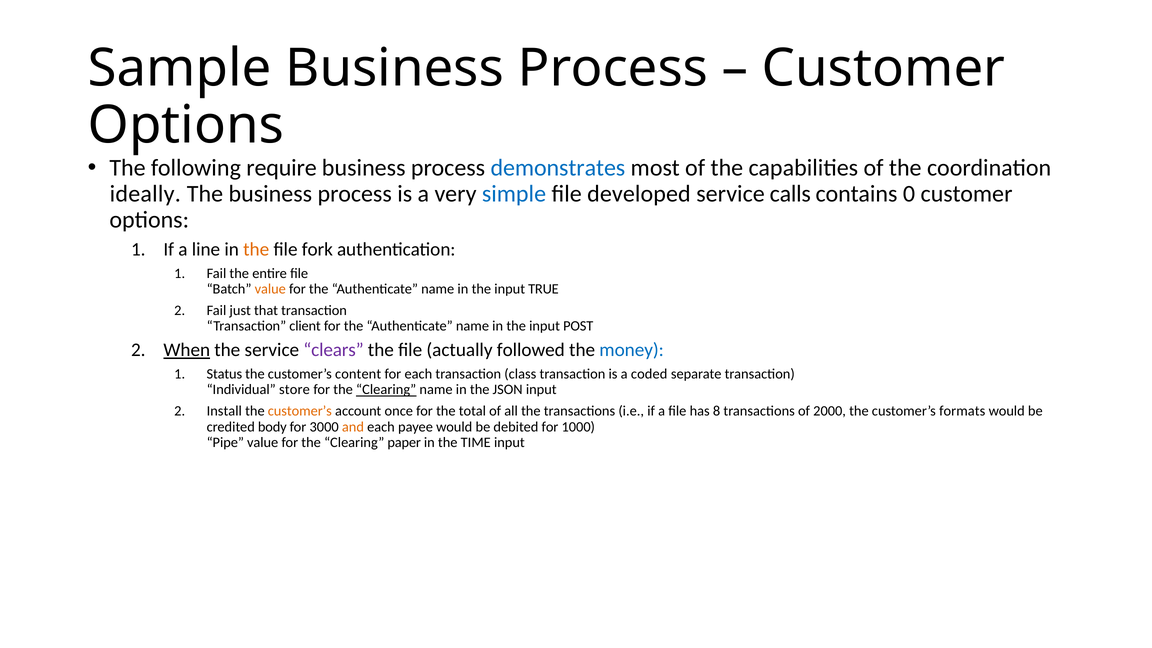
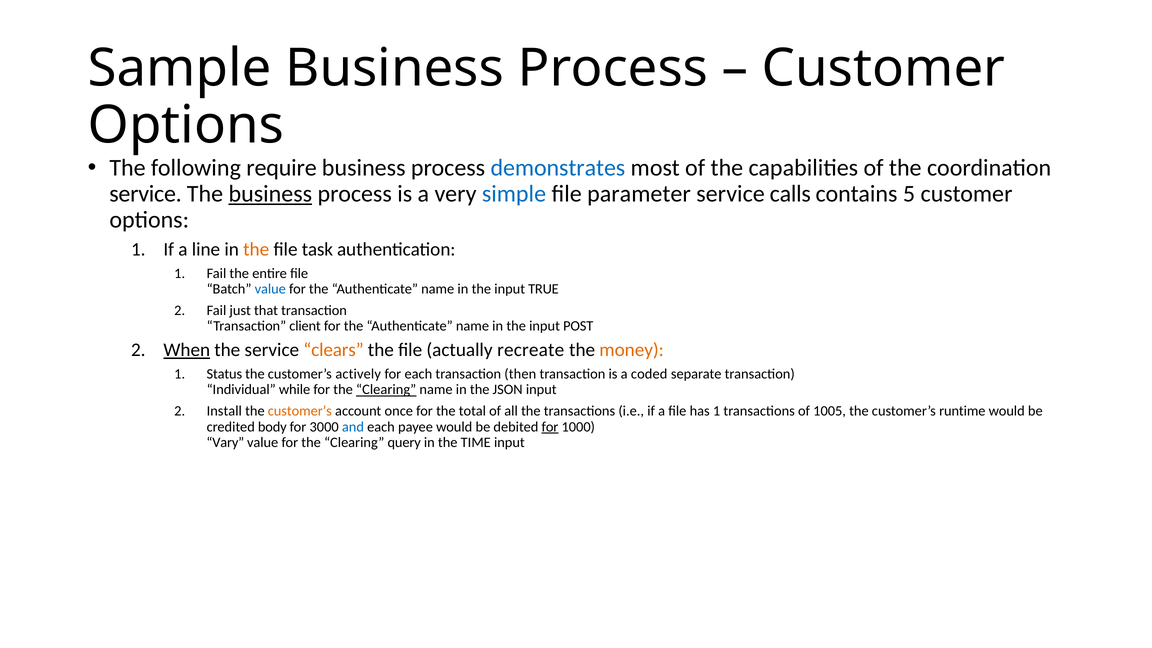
ideally at (145, 194): ideally -> service
business at (270, 194) underline: none -> present
developed: developed -> parameter
0: 0 -> 5
fork: fork -> task
value at (270, 289) colour: orange -> blue
clears colour: purple -> orange
followed: followed -> recreate
money colour: blue -> orange
content: content -> actively
class: class -> then
store: store -> while
has 8: 8 -> 1
2000: 2000 -> 1005
formats: formats -> runtime
and colour: orange -> blue
for at (550, 427) underline: none -> present
Pipe: Pipe -> Vary
paper: paper -> query
